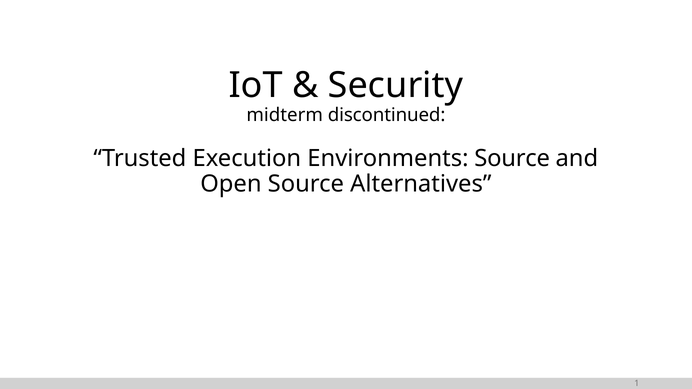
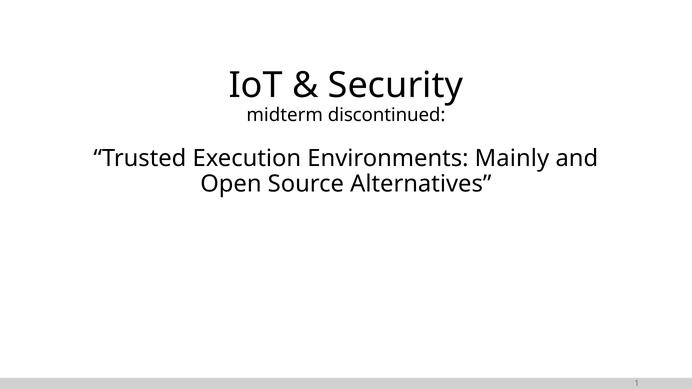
Environments Source: Source -> Mainly
